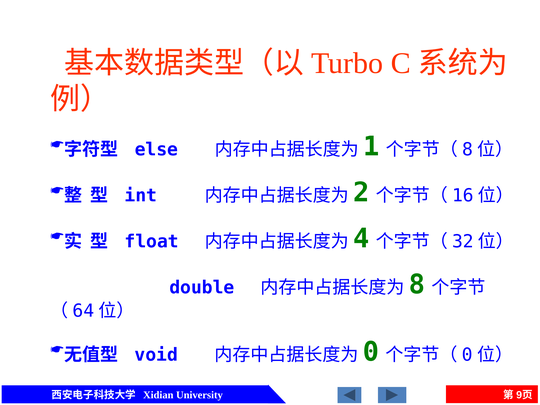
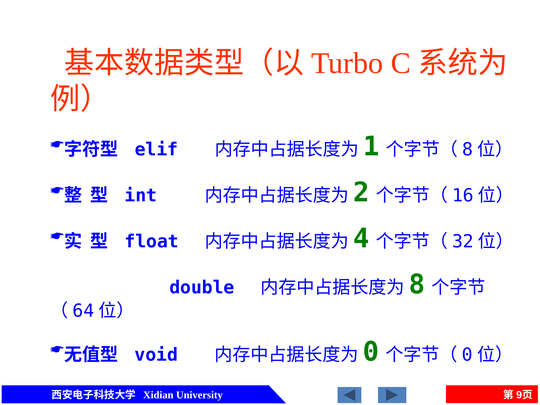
else: else -> elif
